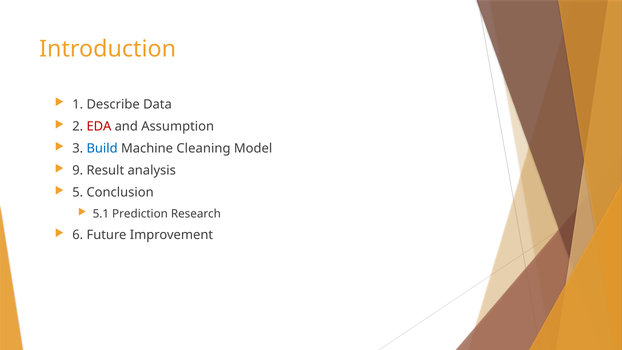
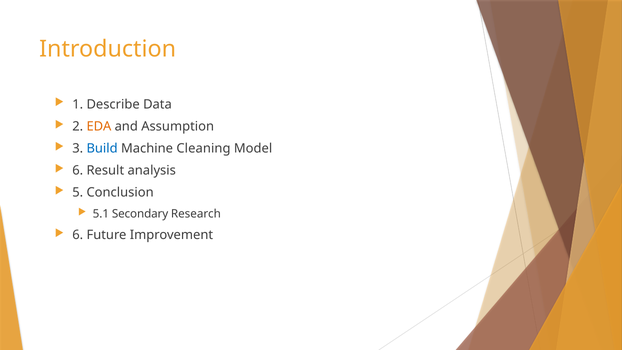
EDA colour: red -> orange
9 at (78, 171): 9 -> 6
Prediction: Prediction -> Secondary
